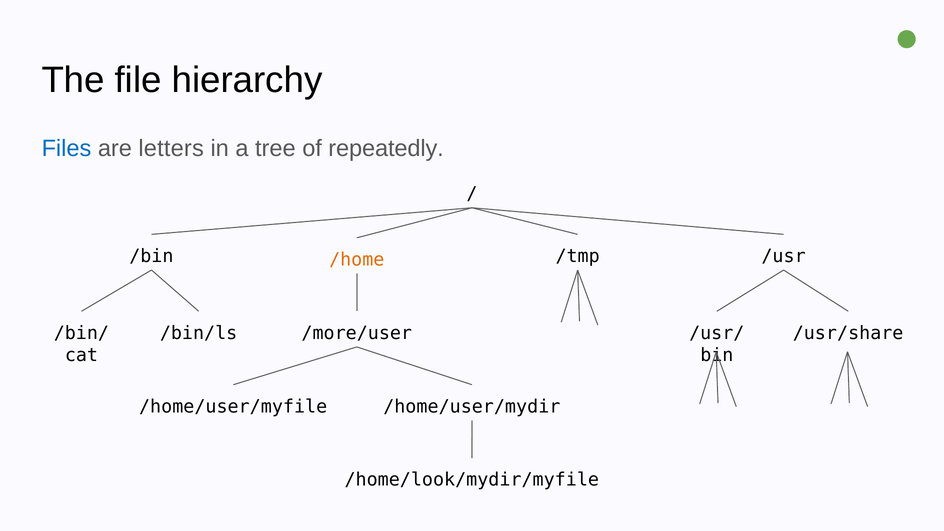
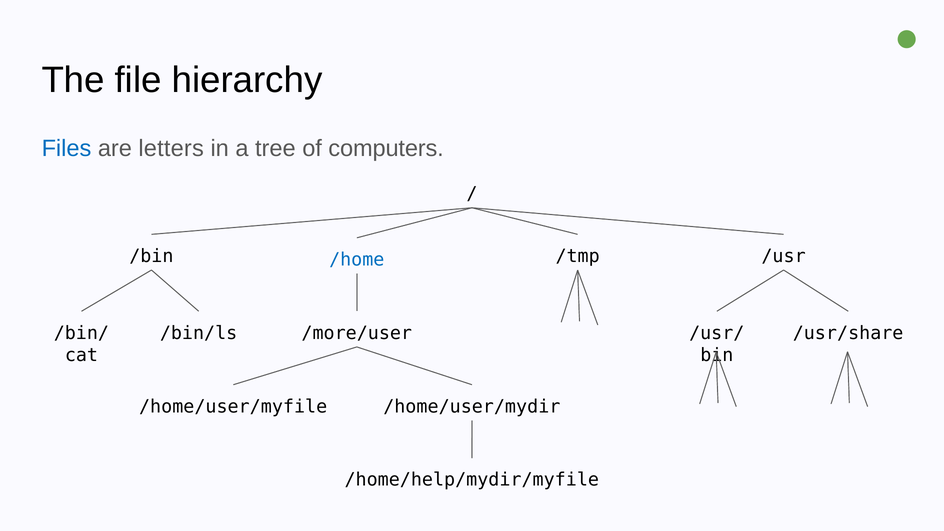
repeatedly: repeatedly -> computers
/home colour: orange -> blue
/home/look/mydir/myfile: /home/look/mydir/myfile -> /home/help/mydir/myfile
